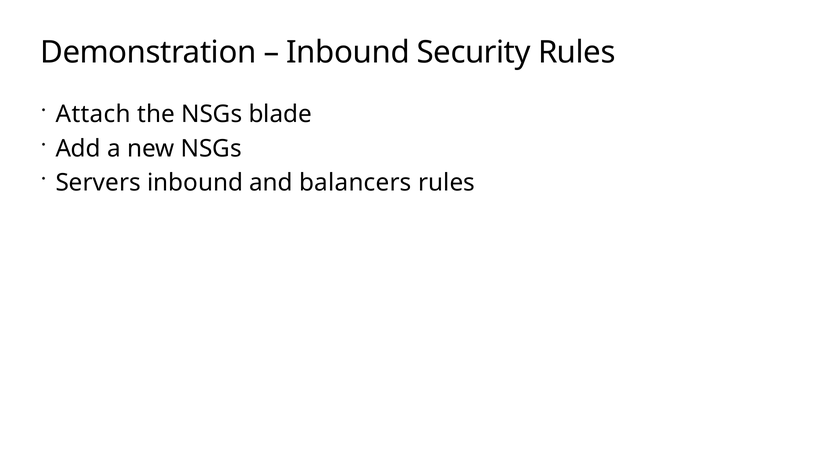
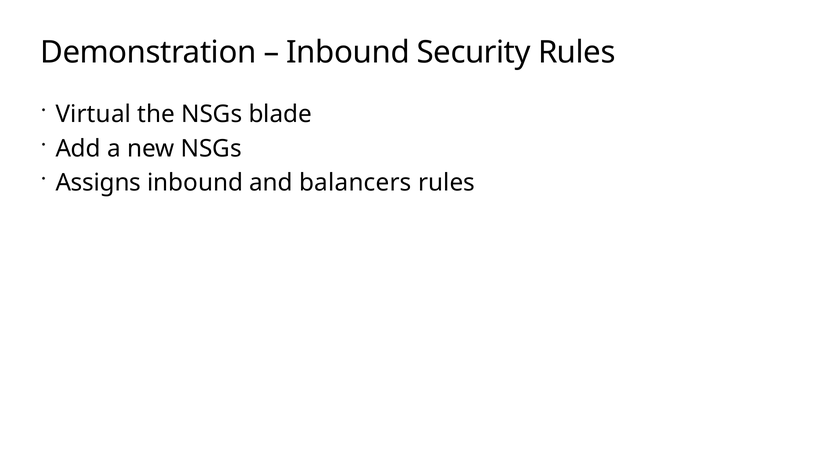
Attach: Attach -> Virtual
Servers: Servers -> Assigns
